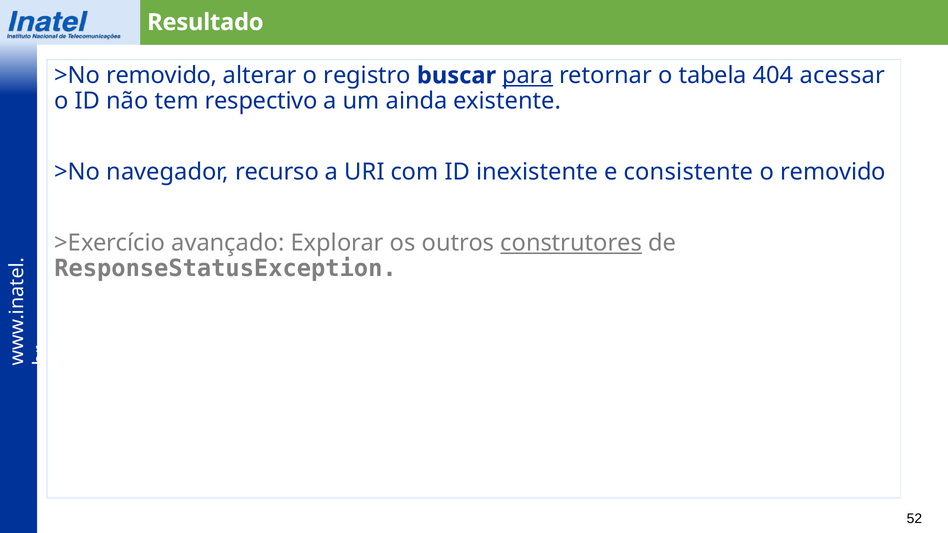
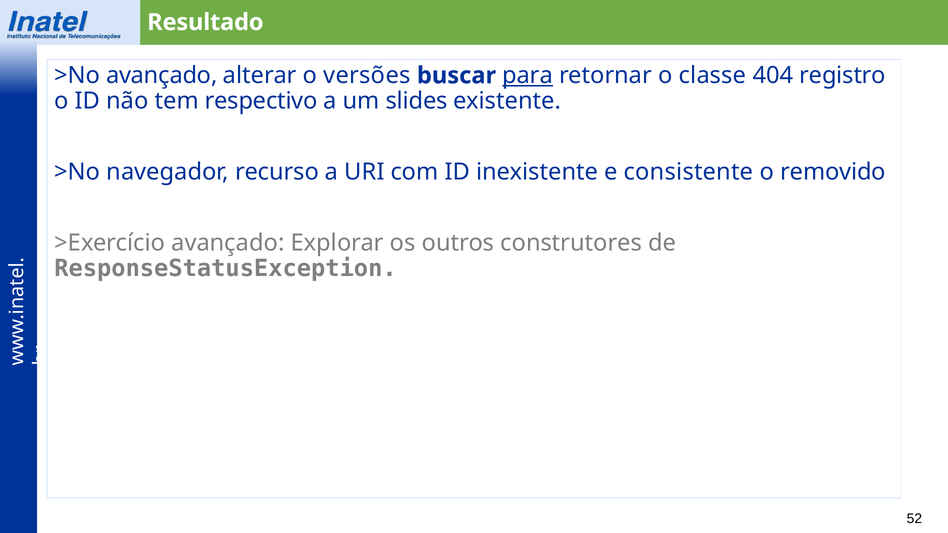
>No removido: removido -> avançado
registro: registro -> versões
tabela: tabela -> classe
acessar: acessar -> registro
ainda: ainda -> slides
construtores underline: present -> none
